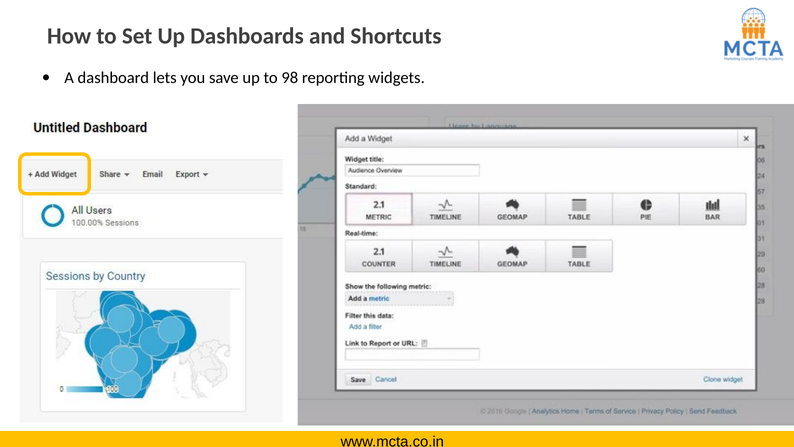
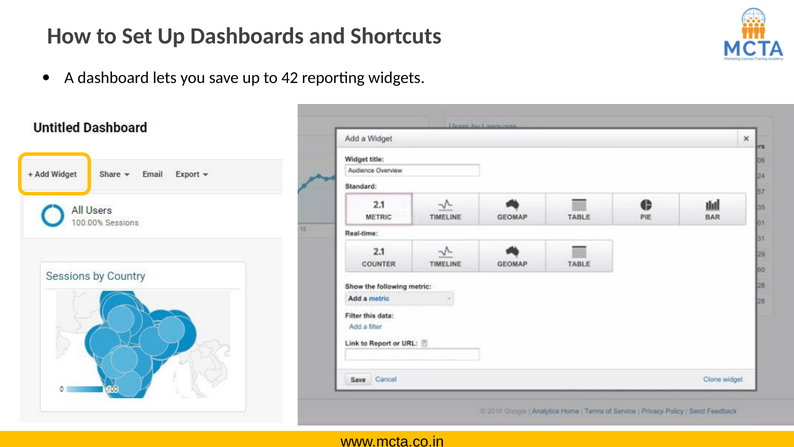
98: 98 -> 42
